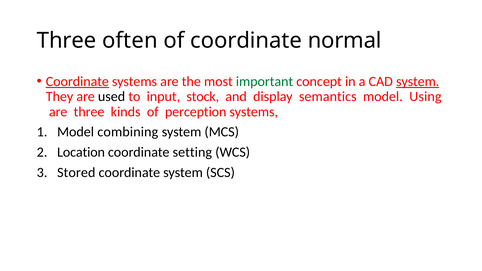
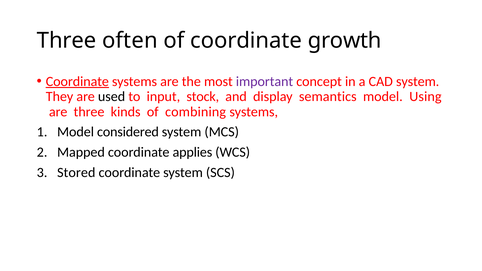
normal: normal -> growth
important colour: green -> purple
system at (418, 81) underline: present -> none
perception: perception -> combining
combining: combining -> considered
Location: Location -> Mapped
setting: setting -> applies
